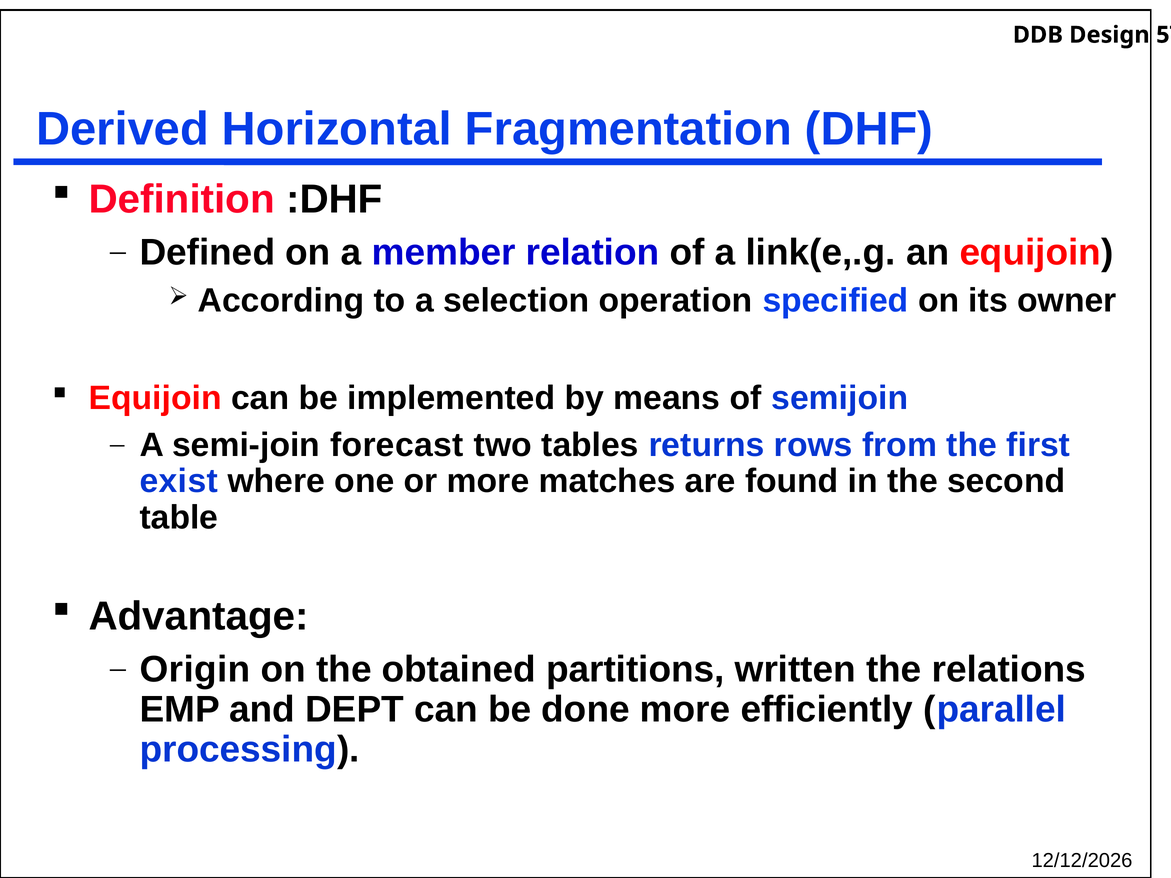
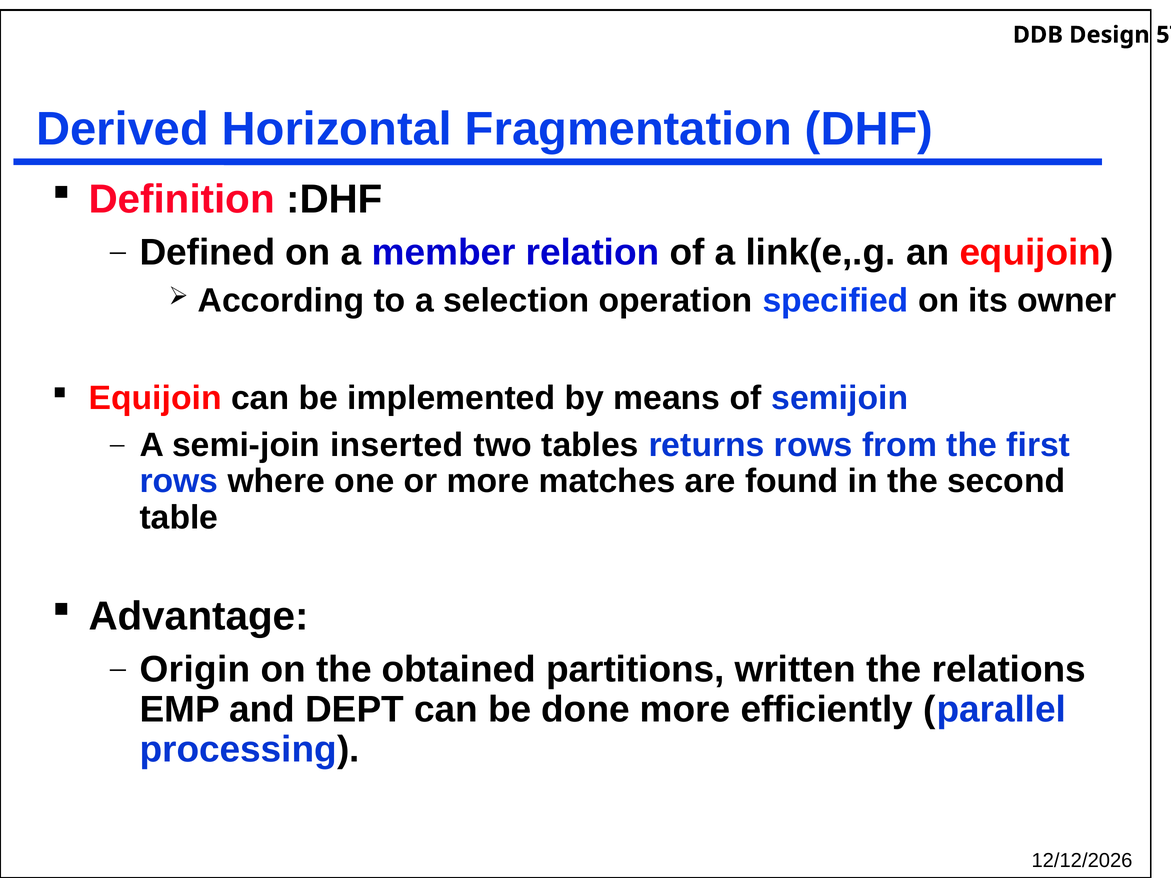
forecast: forecast -> inserted
exist at (179, 481): exist -> rows
